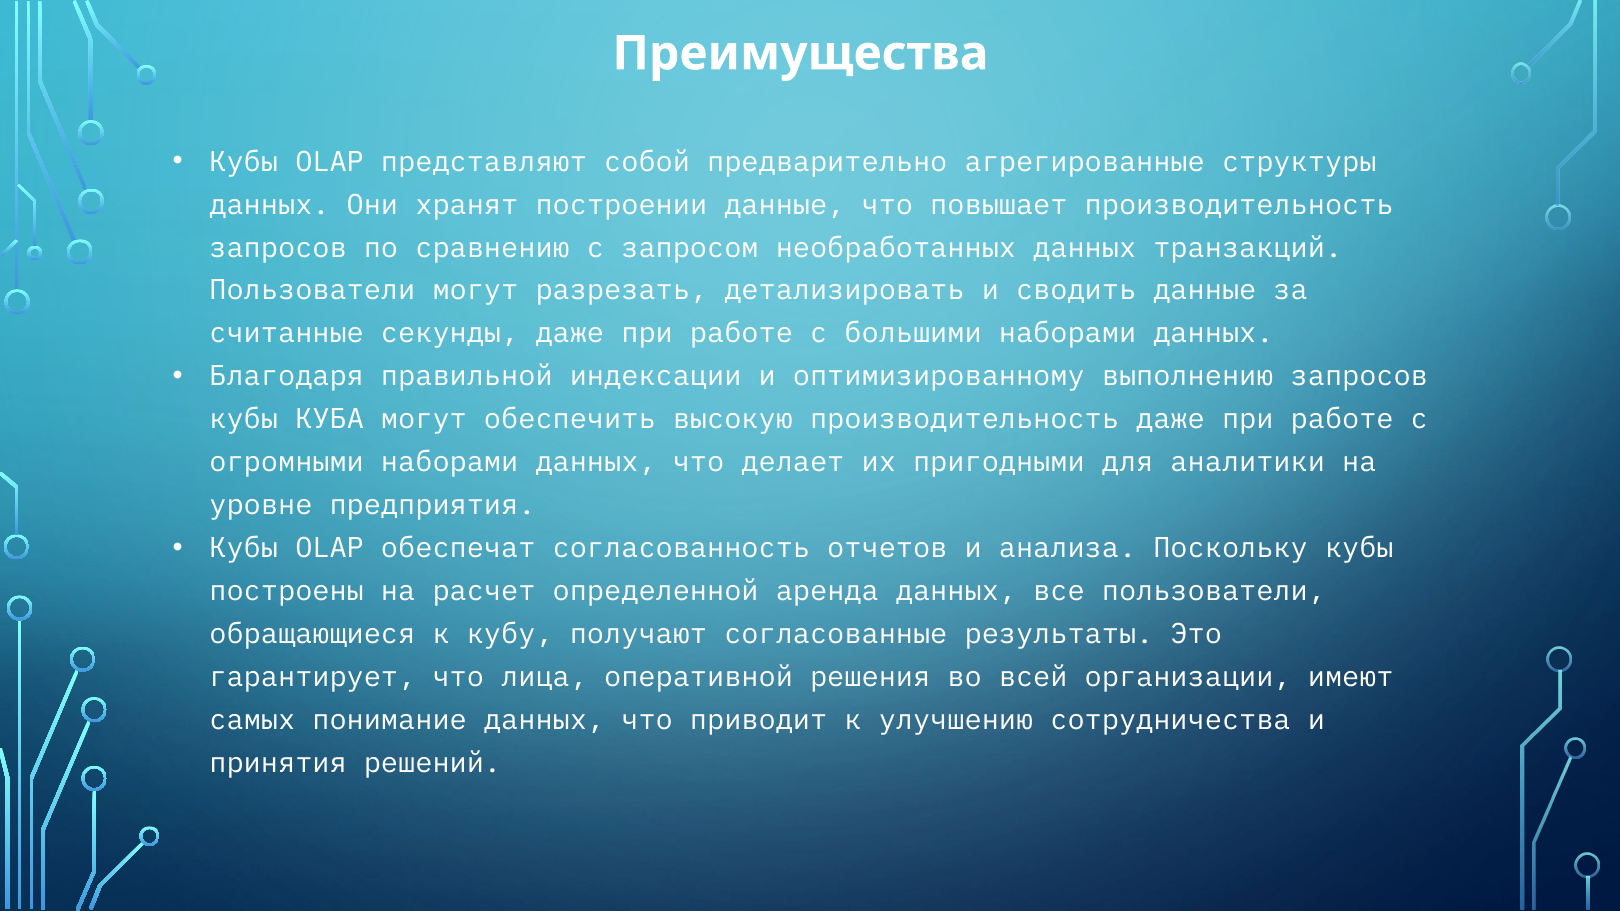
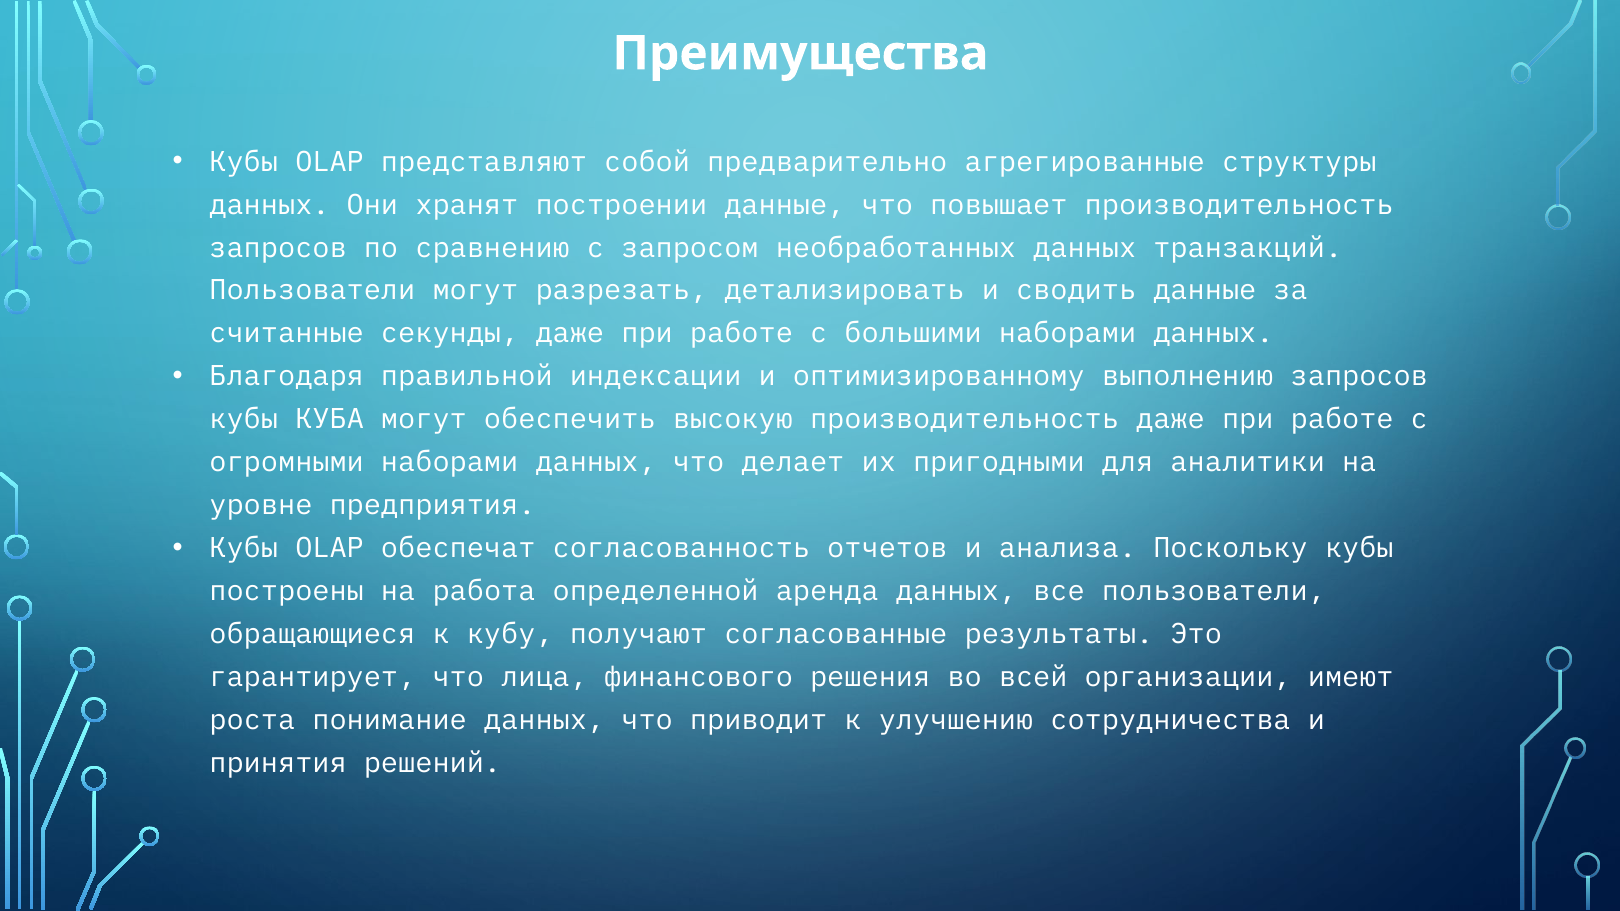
расчет: расчет -> работа
оперативной: оперативной -> финансового
самых: самых -> роста
